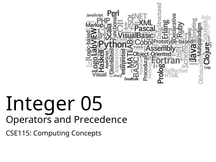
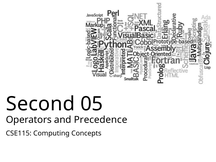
Integer: Integer -> Second
